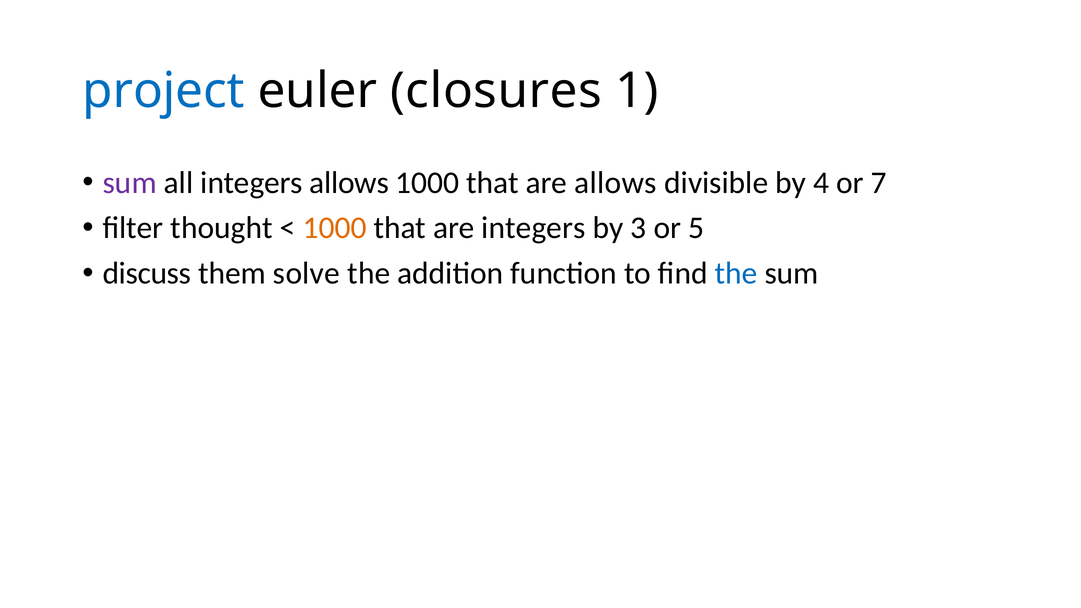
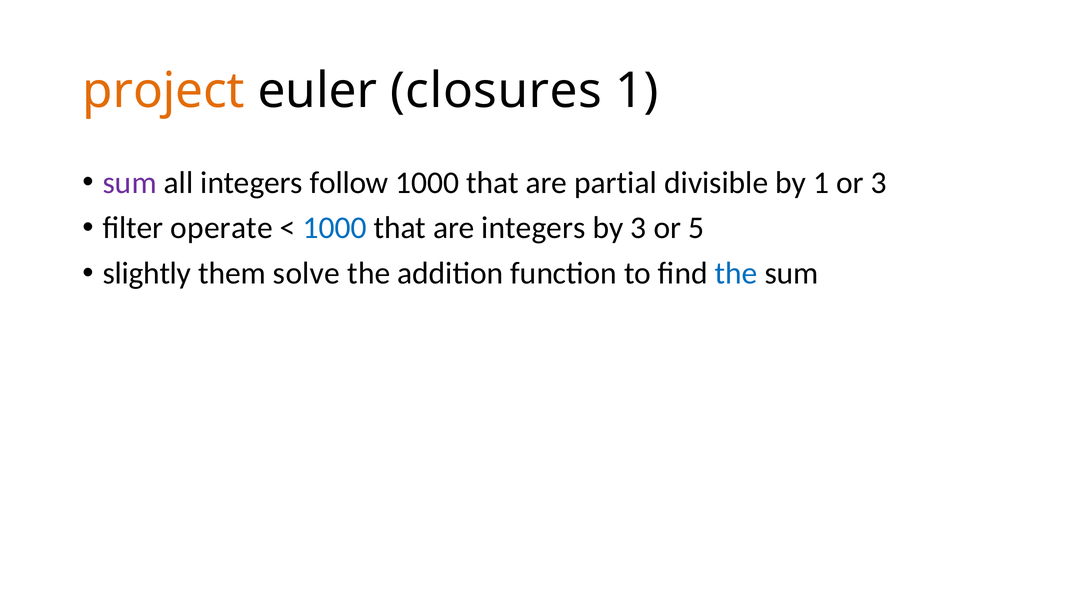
project colour: blue -> orange
integers allows: allows -> follow
are allows: allows -> partial
by 4: 4 -> 1
or 7: 7 -> 3
thought: thought -> operate
1000 at (335, 228) colour: orange -> blue
discuss: discuss -> slightly
